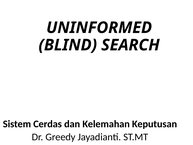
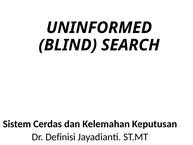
Greedy: Greedy -> Definisi
